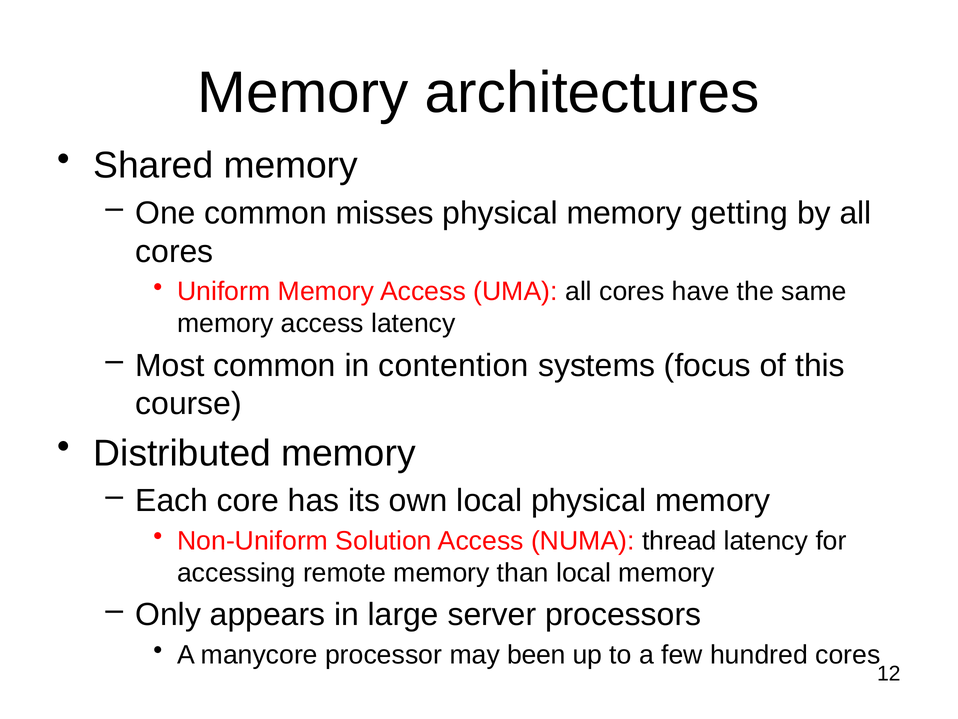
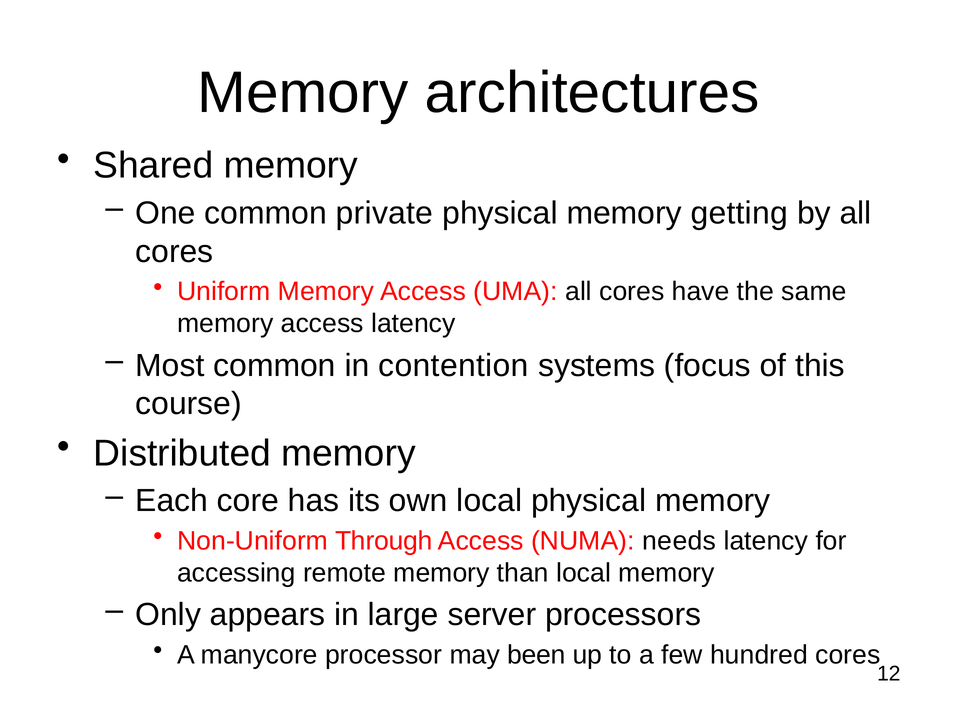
misses: misses -> private
Solution: Solution -> Through
thread: thread -> needs
